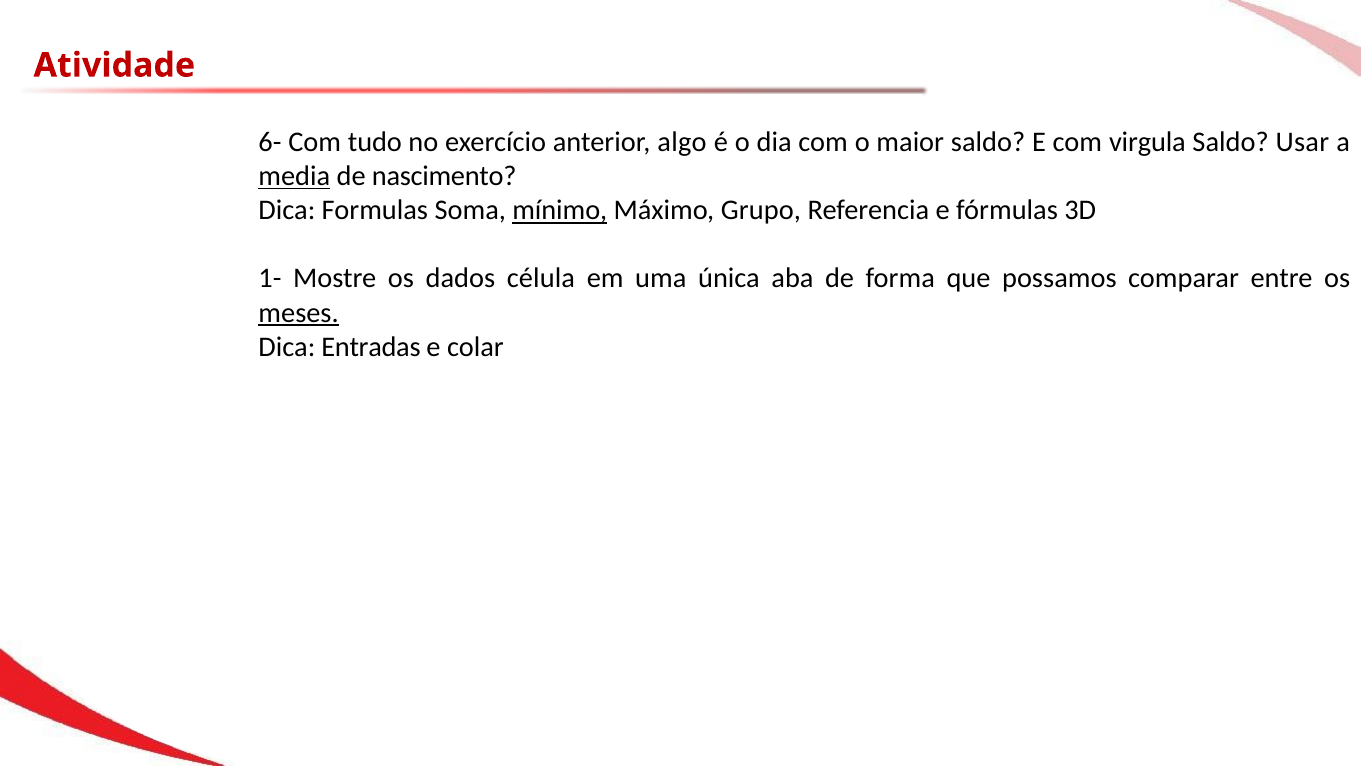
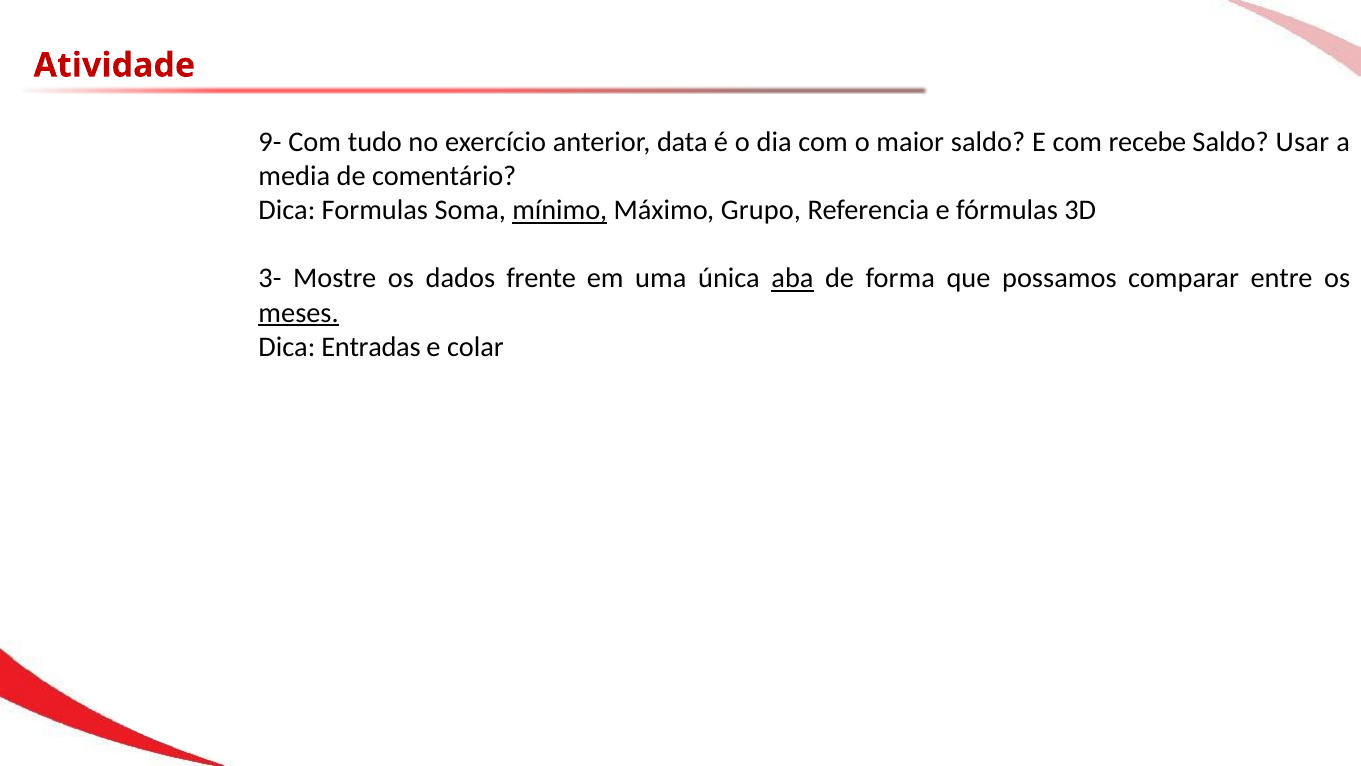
6-: 6- -> 9-
algo: algo -> data
virgula: virgula -> recebe
media underline: present -> none
nascimento: nascimento -> comentário
1-: 1- -> 3-
célula: célula -> frente
aba underline: none -> present
